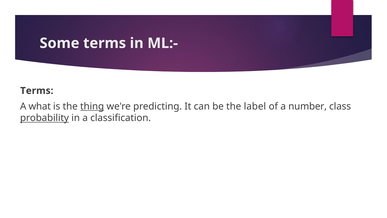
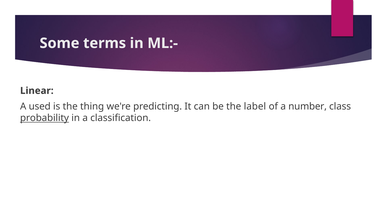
Terms at (37, 91): Terms -> Linear
what: what -> used
thing underline: present -> none
